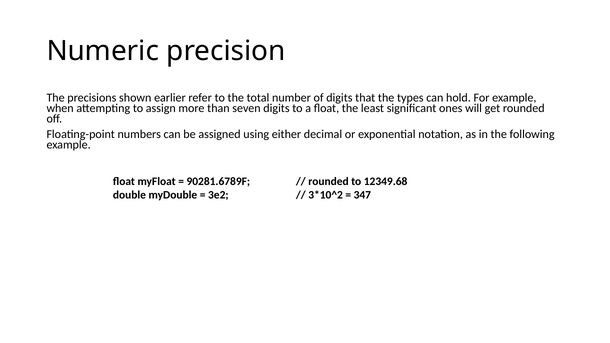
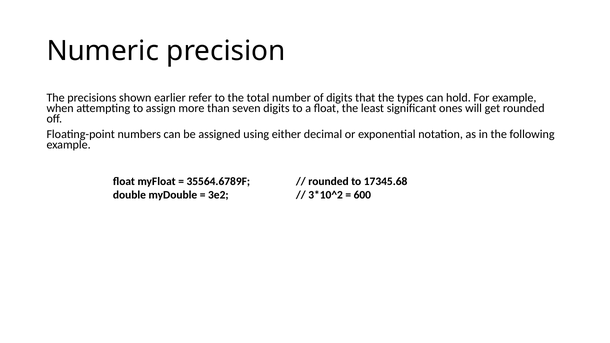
90281.6789F: 90281.6789F -> 35564.6789F
12349.68: 12349.68 -> 17345.68
347: 347 -> 600
